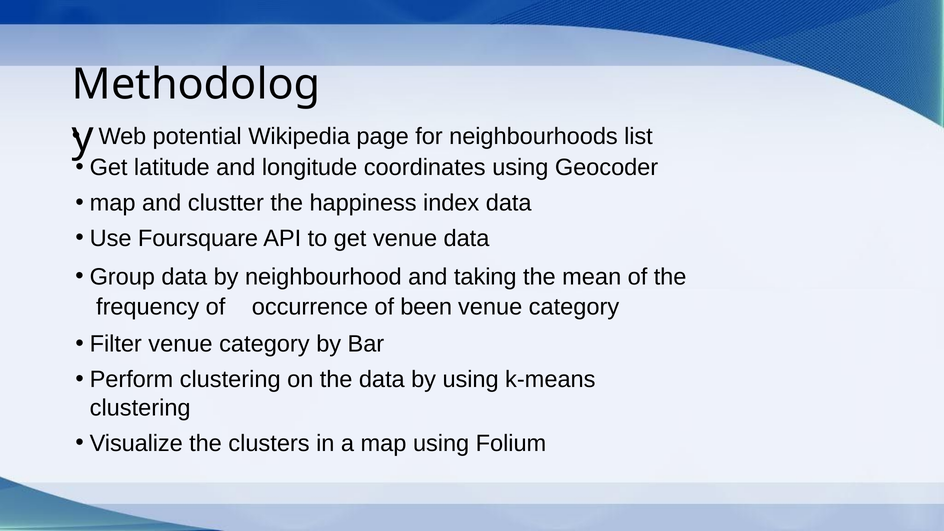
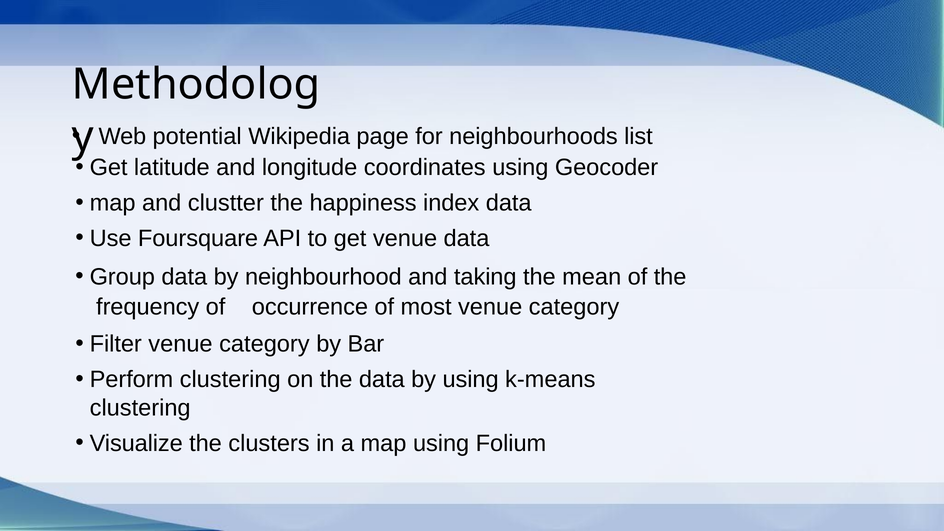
been: been -> most
